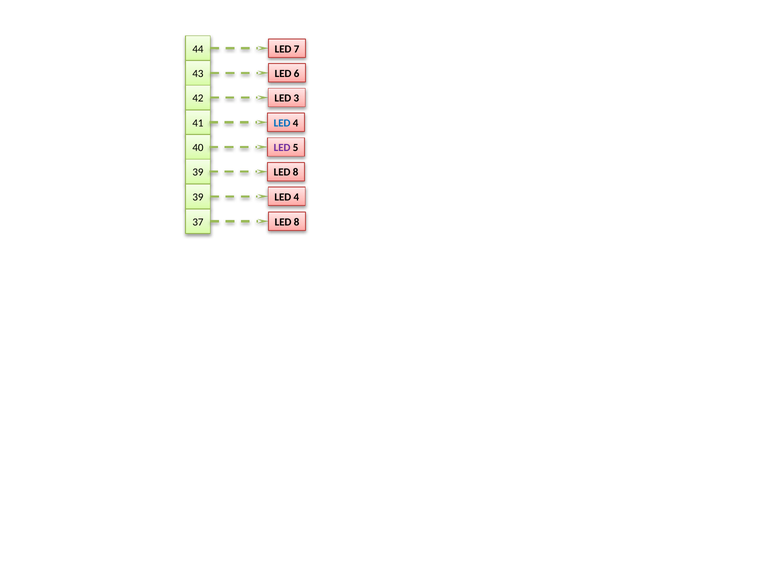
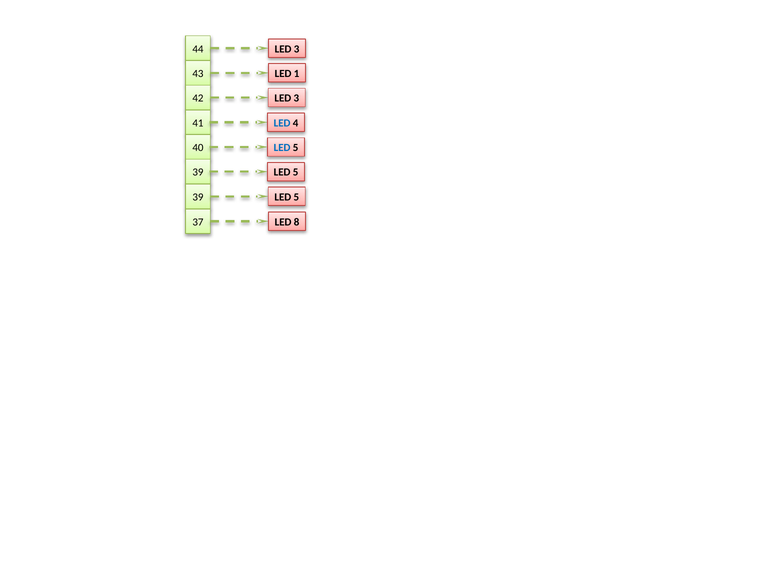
7 at (297, 49): 7 -> 3
6: 6 -> 1
LED at (282, 148) colour: purple -> blue
8 at (296, 172): 8 -> 5
4 at (296, 197): 4 -> 5
